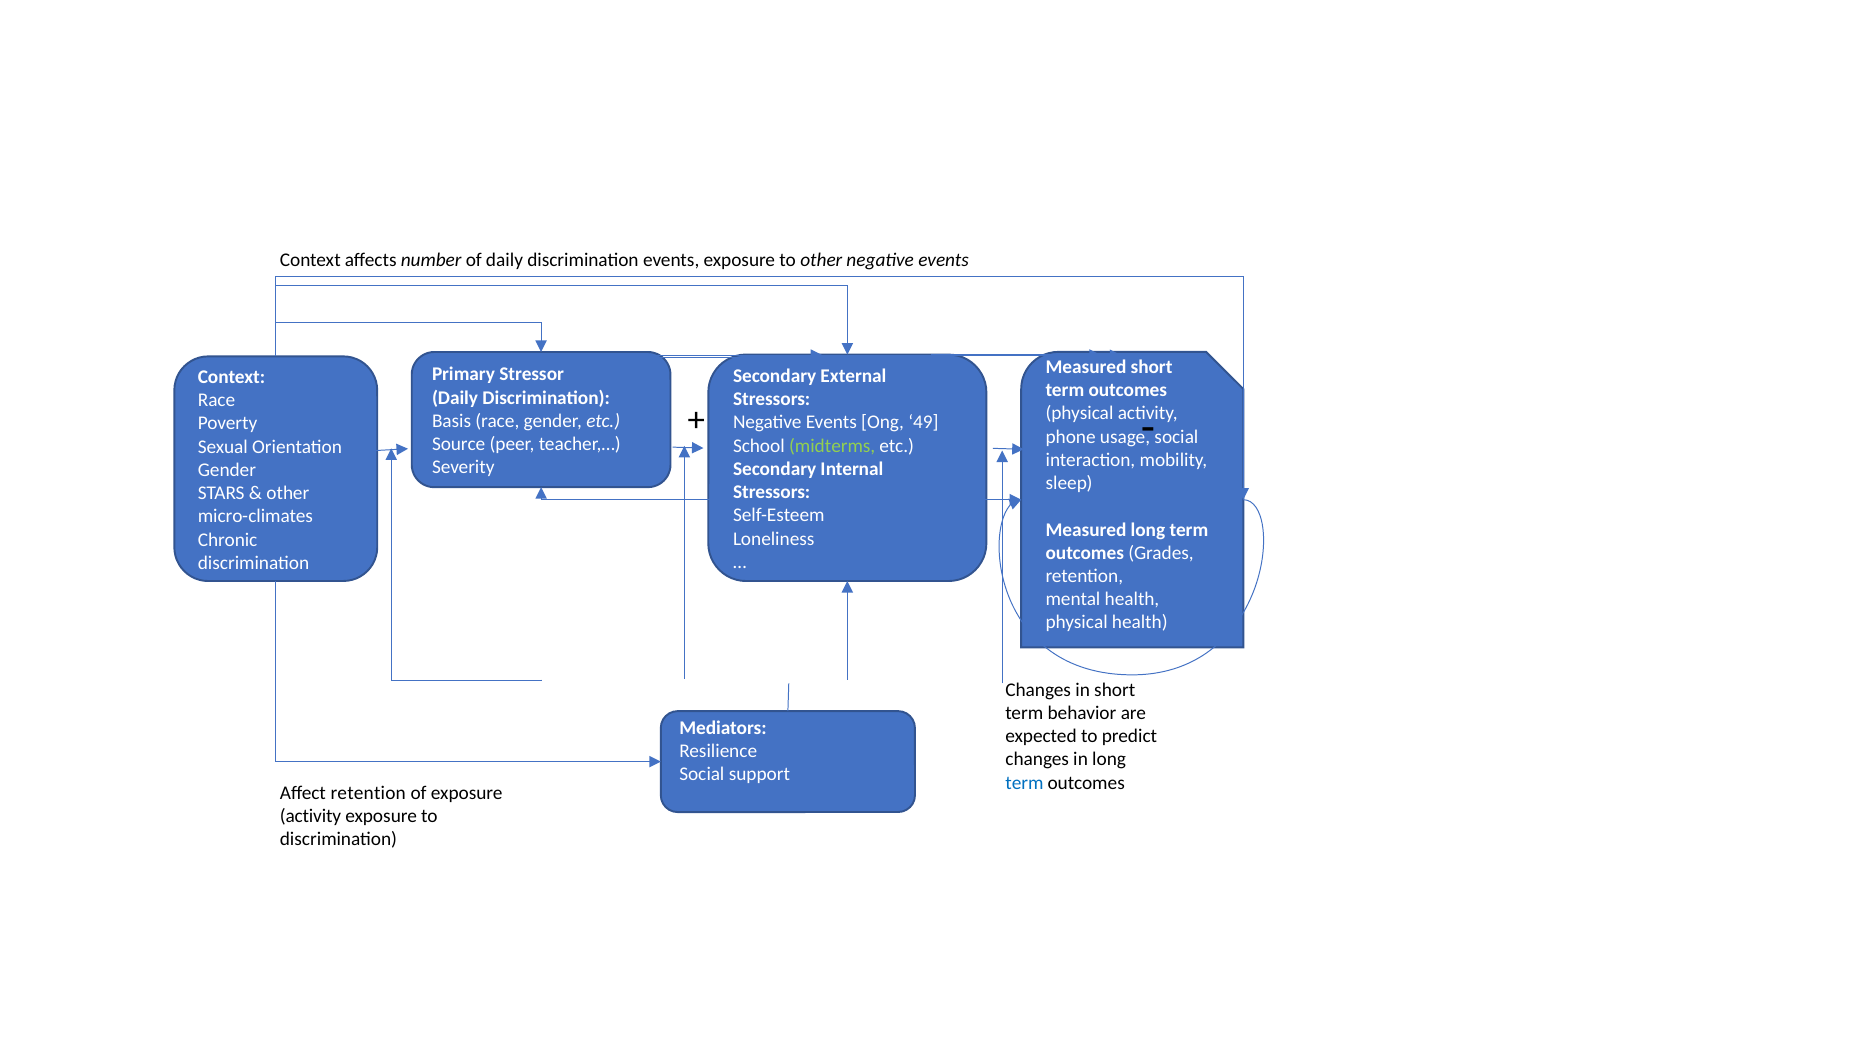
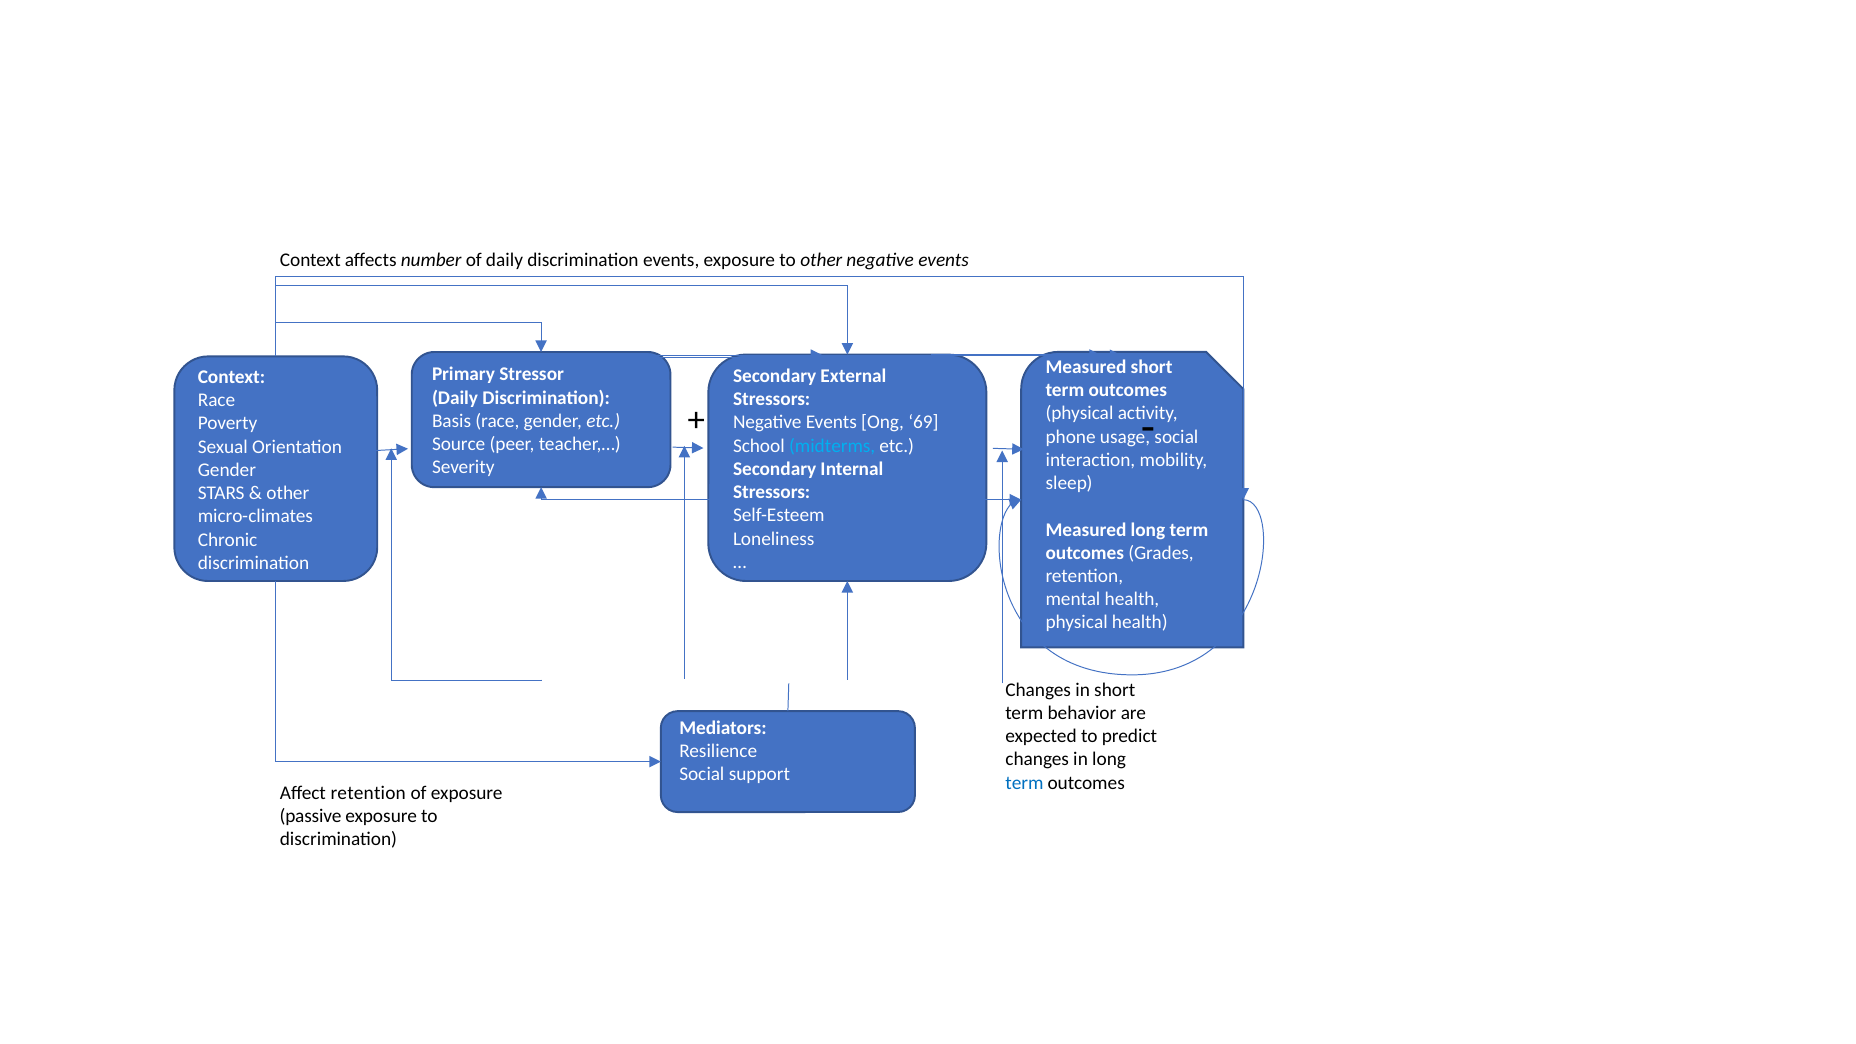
49: 49 -> 69
midterms colour: light green -> light blue
activity at (311, 816): activity -> passive
